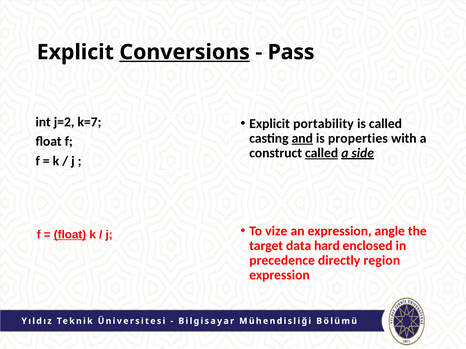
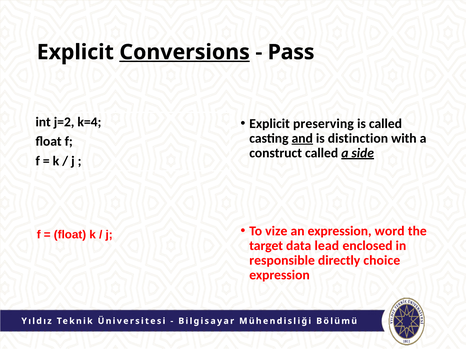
k=7: k=7 -> k=4
portability: portability -> preserving
properties: properties -> distinction
called at (322, 153) underline: present -> none
angle: angle -> word
float at (70, 235) underline: present -> none
hard: hard -> lead
precedence: precedence -> responsible
region: region -> choice
